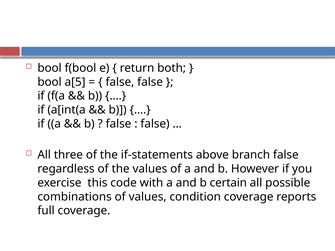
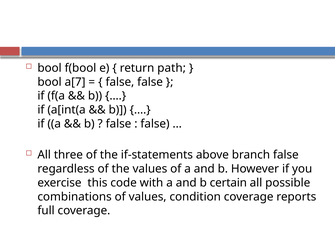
both: both -> path
a[5: a[5 -> a[7
